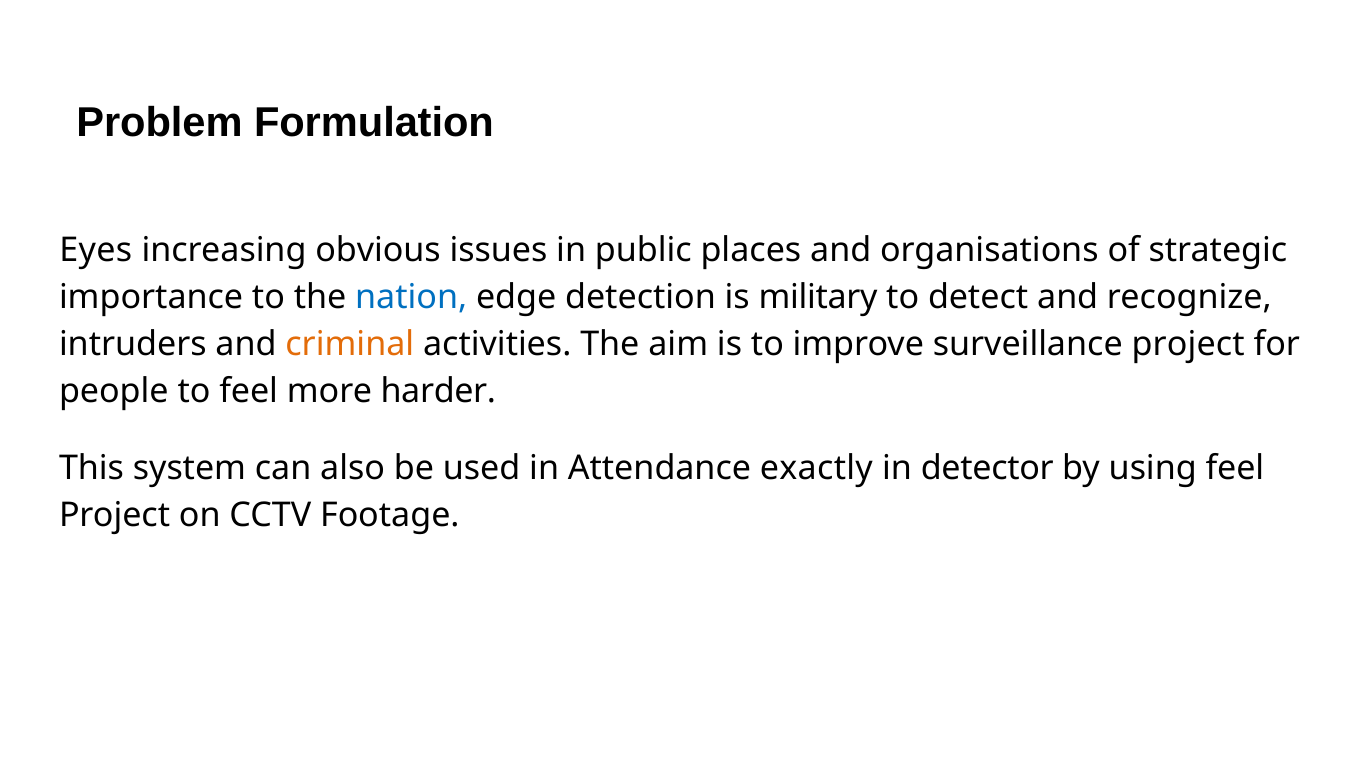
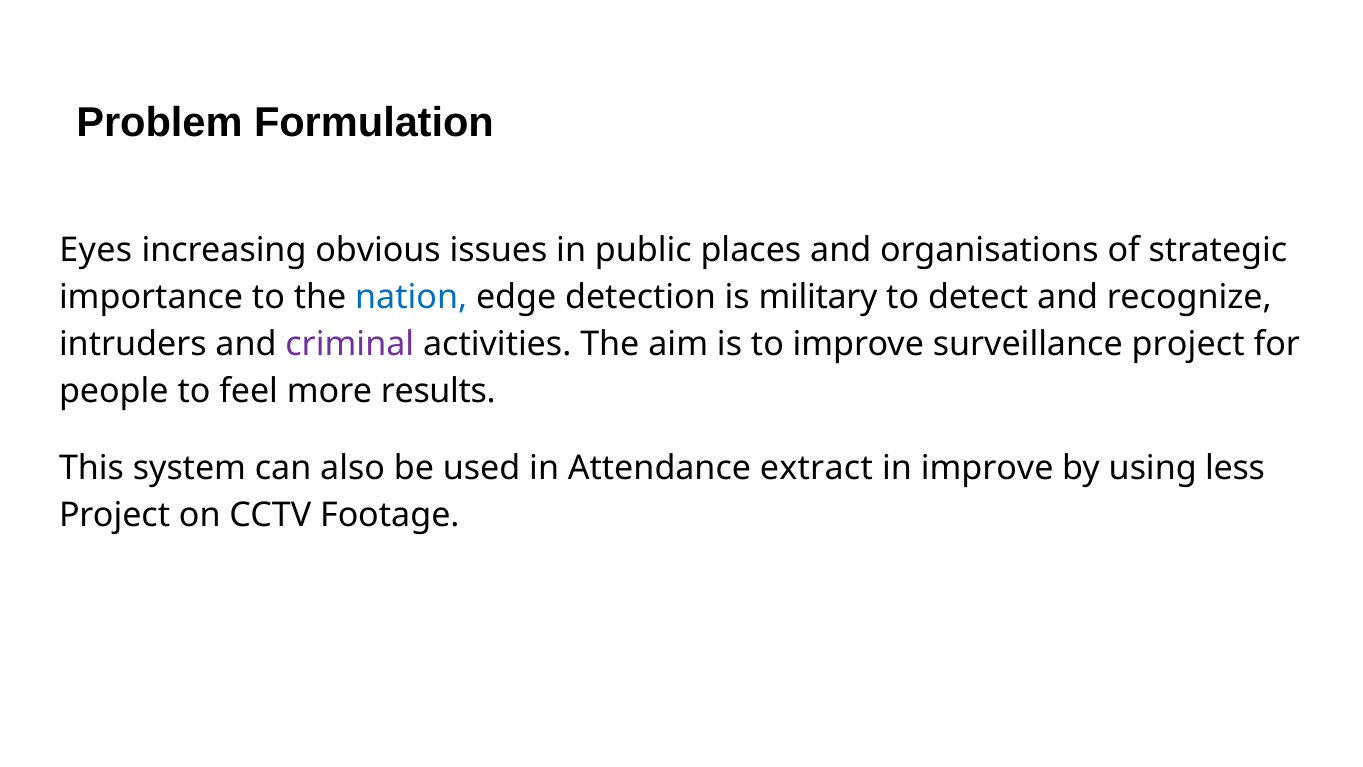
criminal colour: orange -> purple
harder: harder -> results
exactly: exactly -> extract
in detector: detector -> improve
using feel: feel -> less
